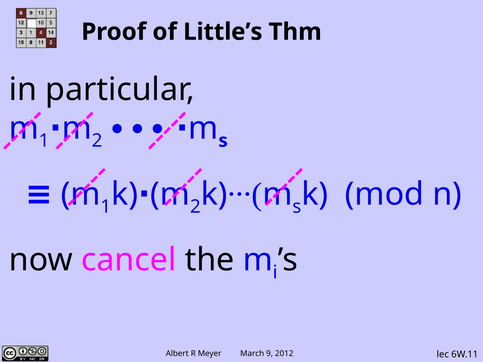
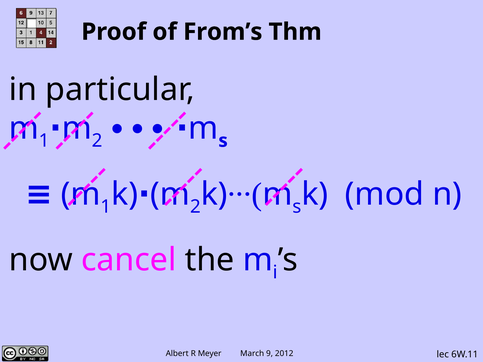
Little’s: Little’s -> From’s
